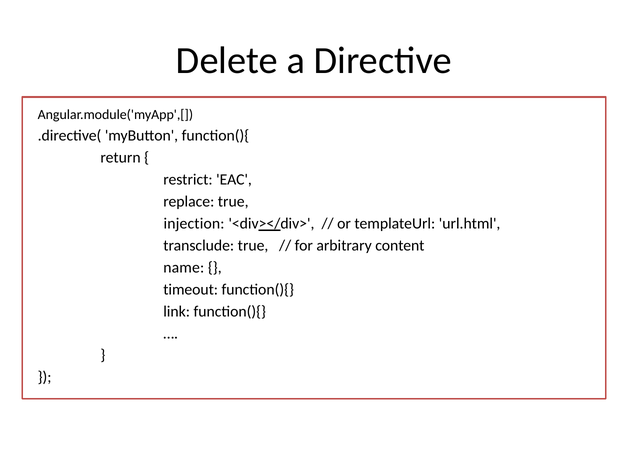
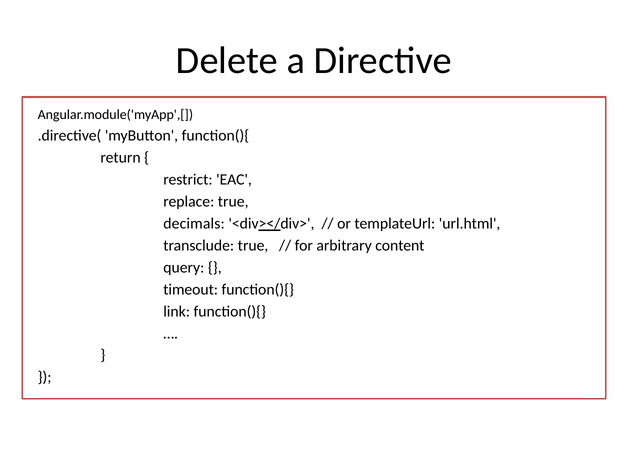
injection: injection -> decimals
name: name -> query
